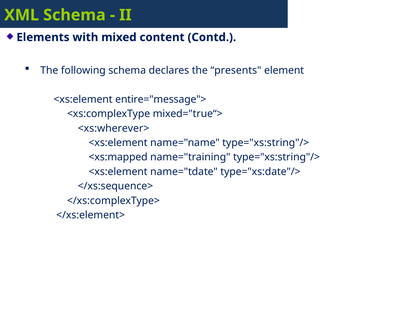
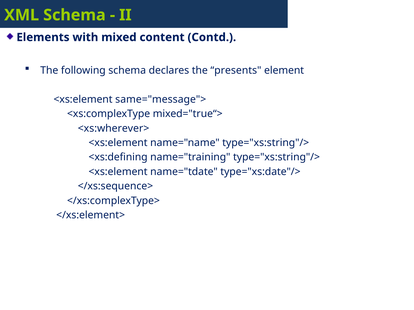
entire="message">: entire="message"> -> same="message">
<xs:mapped: <xs:mapped -> <xs:defining
